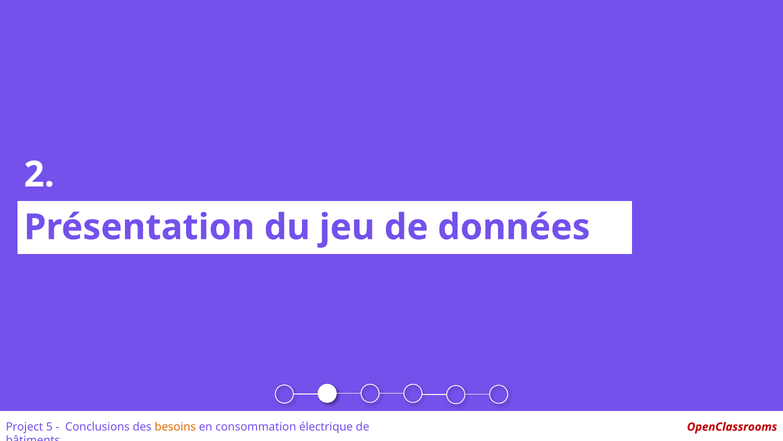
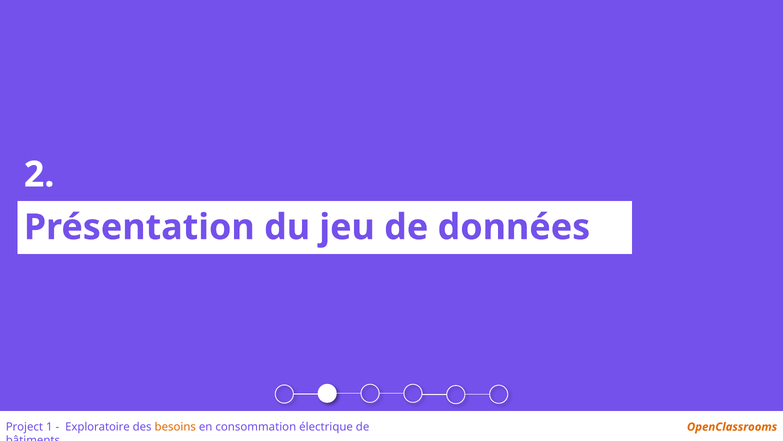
5: 5 -> 1
Conclusions: Conclusions -> Exploratoire
OpenClassrooms colour: red -> orange
